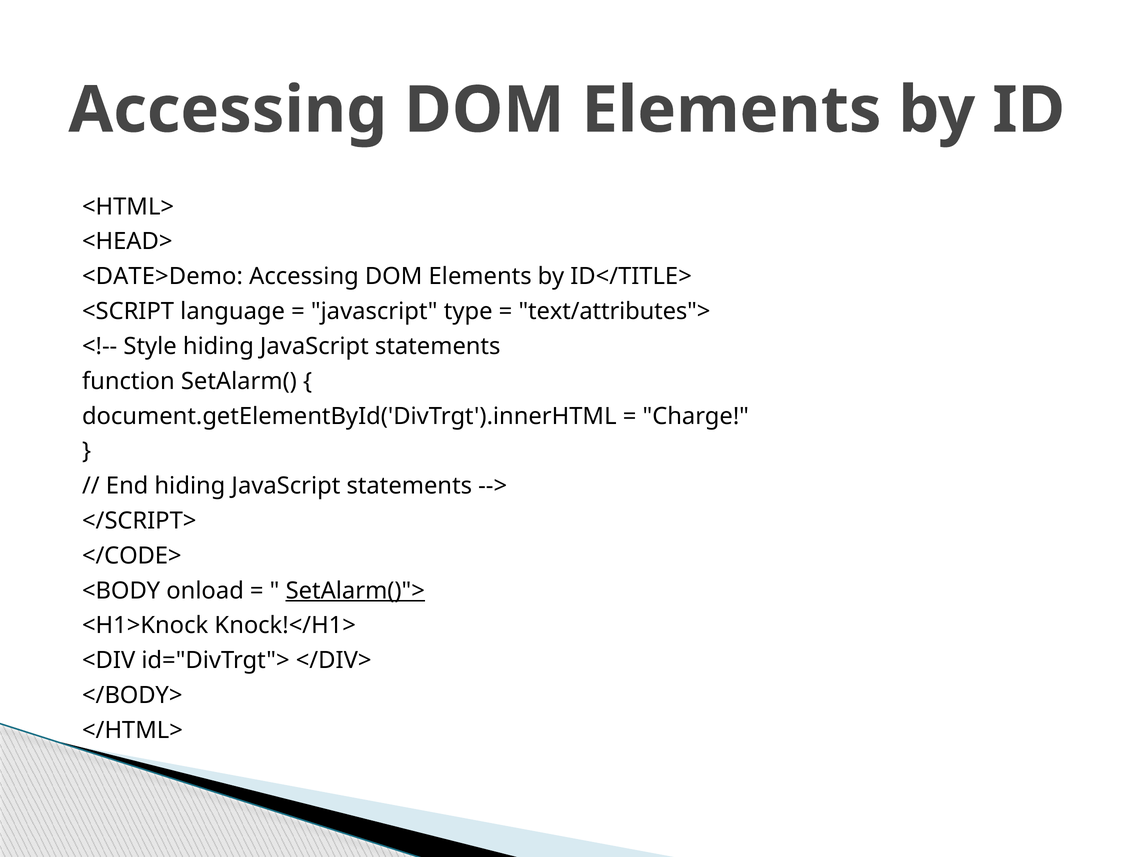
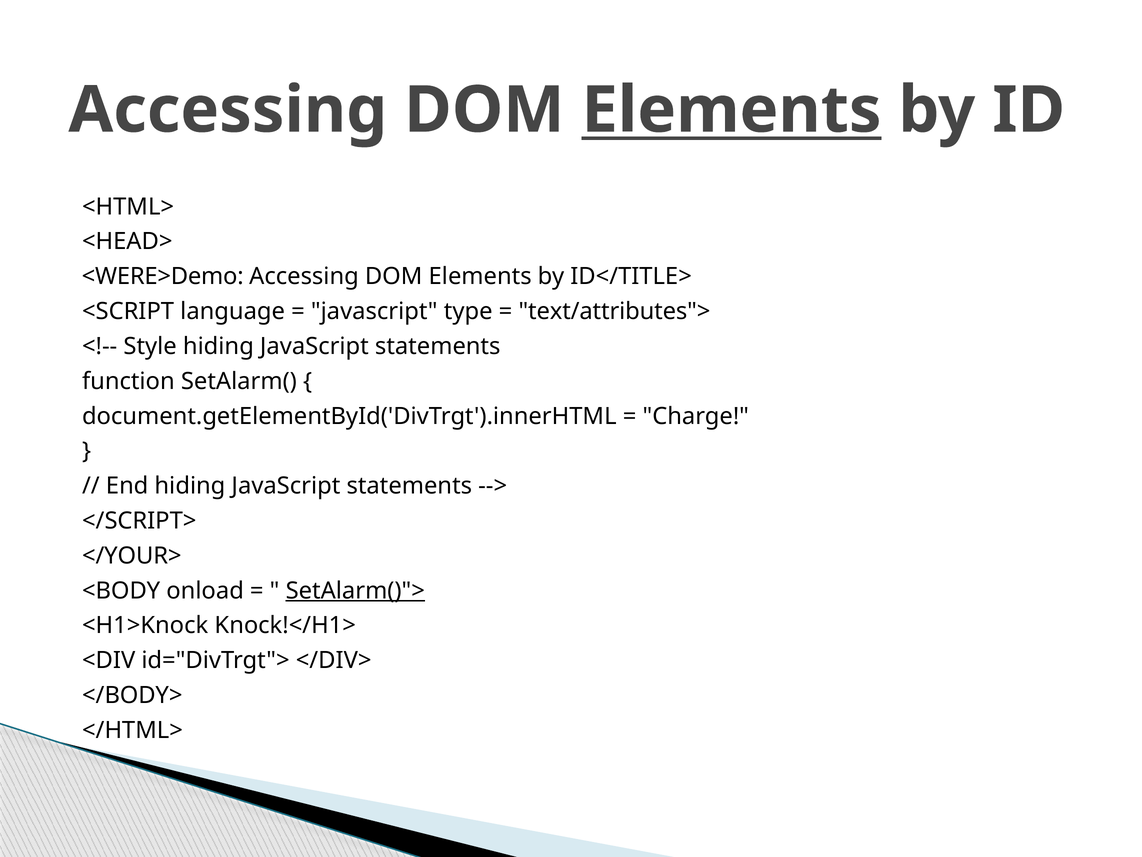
Elements at (731, 110) underline: none -> present
<DATE>Demo: <DATE>Demo -> <WERE>Demo
</CODE>: </CODE> -> </YOUR>
